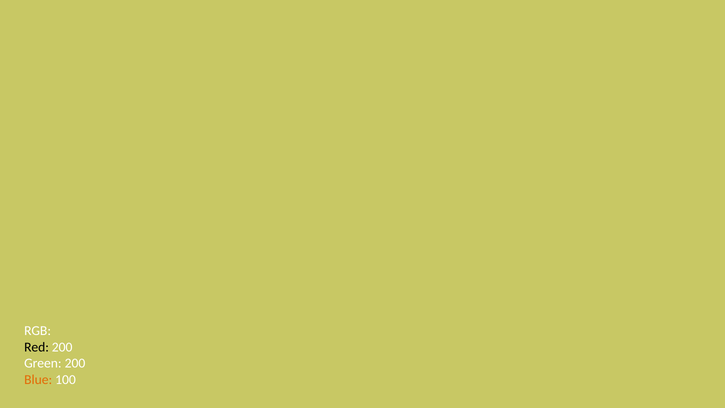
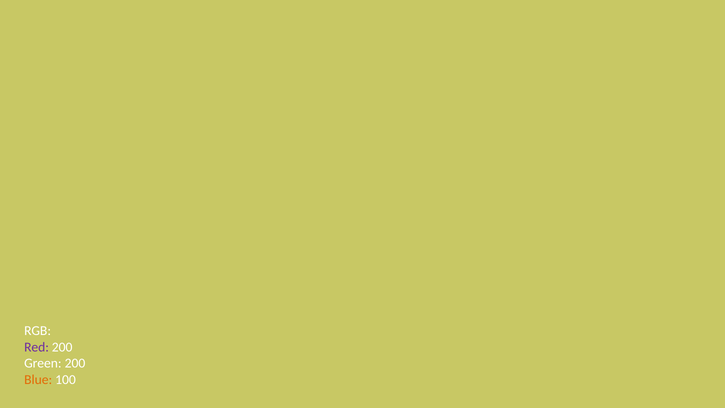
Red colour: black -> purple
